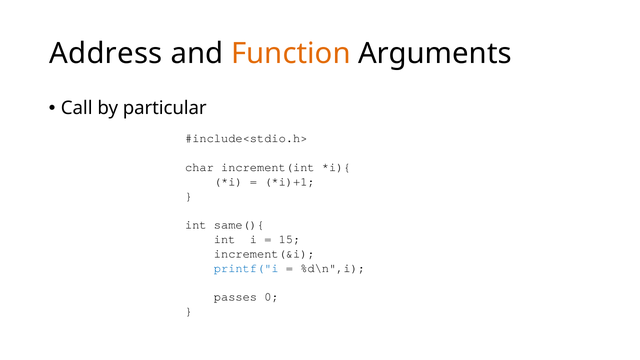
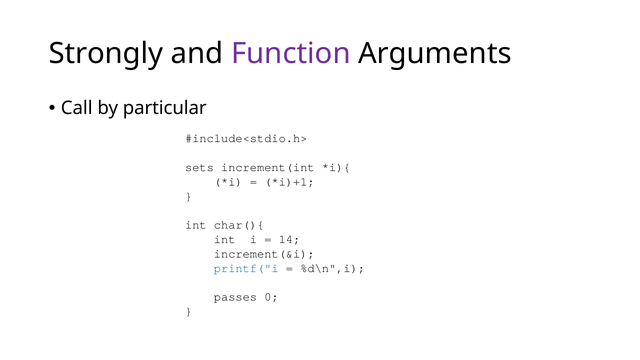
Address: Address -> Strongly
Function colour: orange -> purple
char: char -> sets
same(){: same(){ -> char(){
15: 15 -> 14
